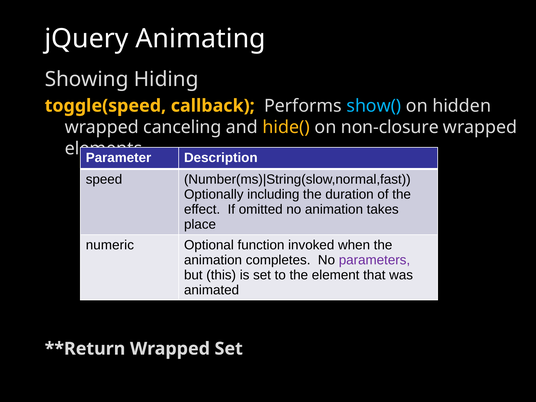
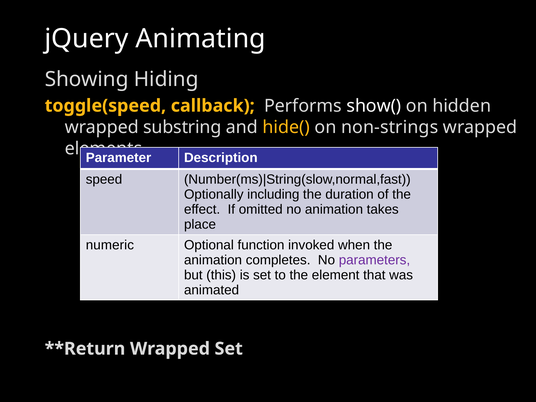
show( colour: light blue -> white
canceling: canceling -> substring
non-closure: non-closure -> non-strings
